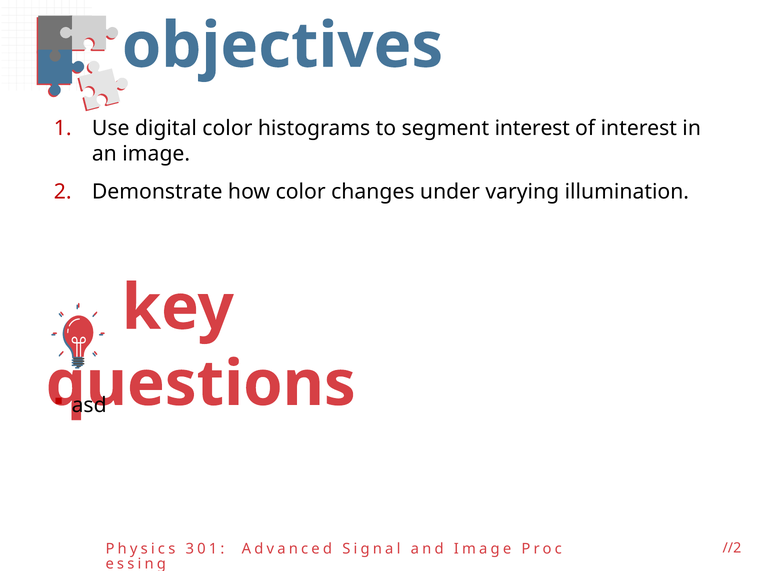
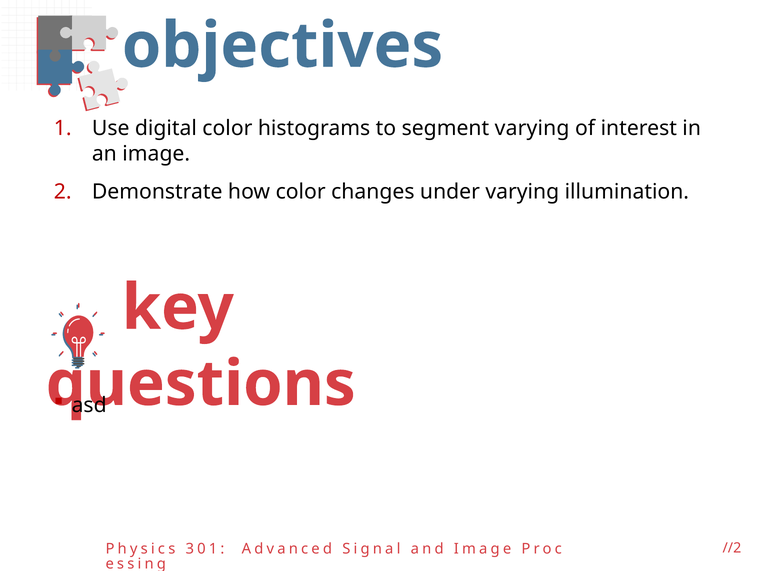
segment interest: interest -> varying
